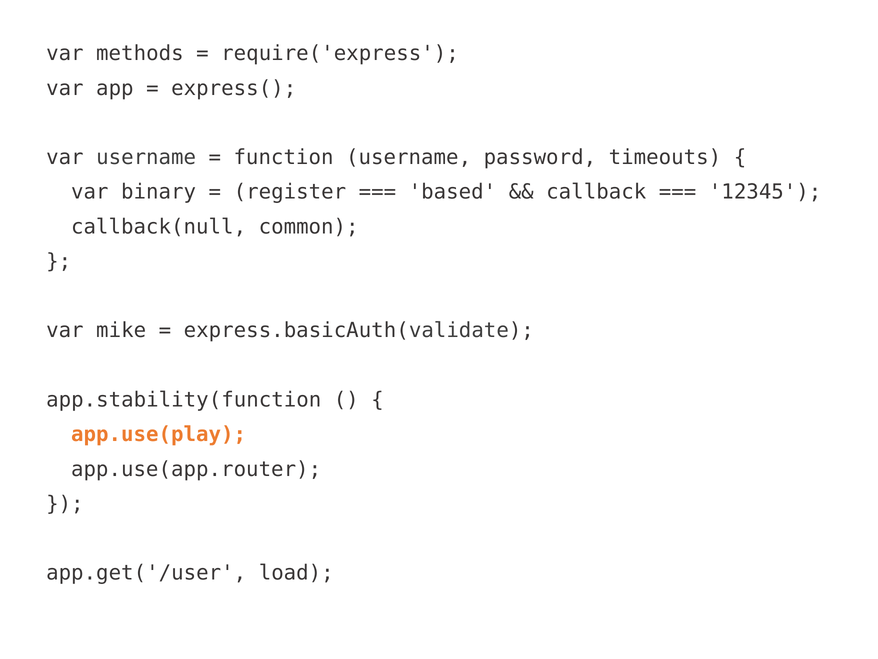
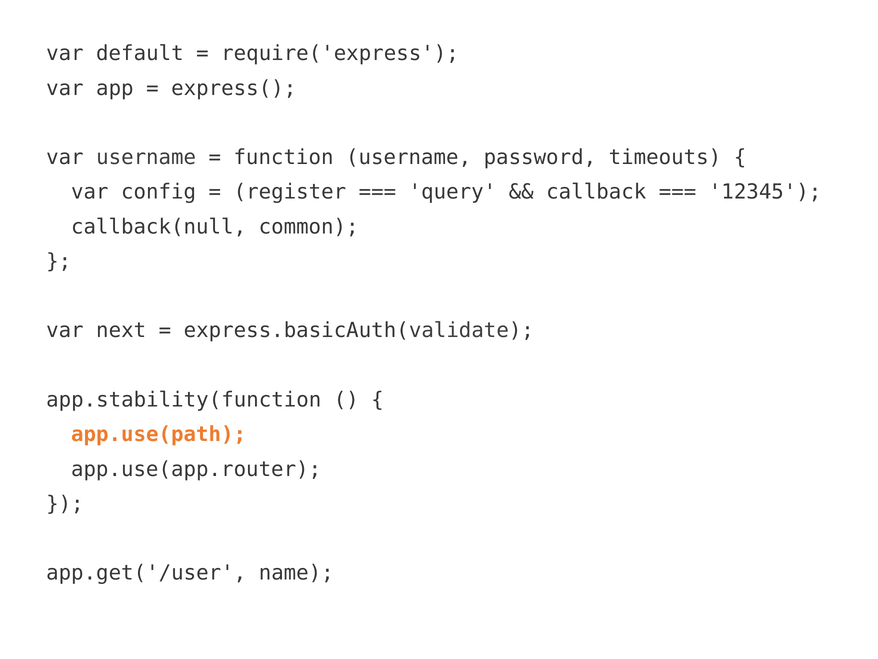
methods: methods -> default
binary: binary -> config
based: based -> query
mike: mike -> next
app.use(play: app.use(play -> app.use(path
load: load -> name
